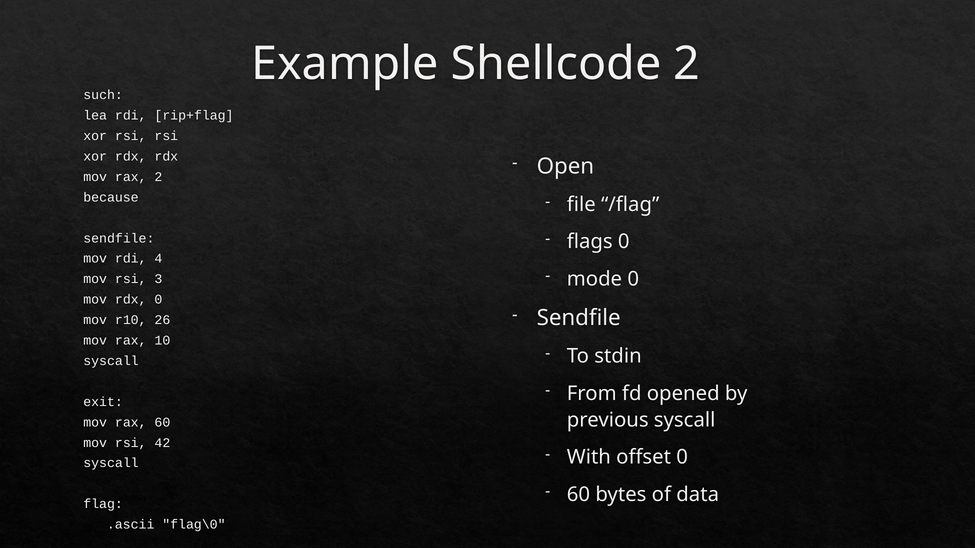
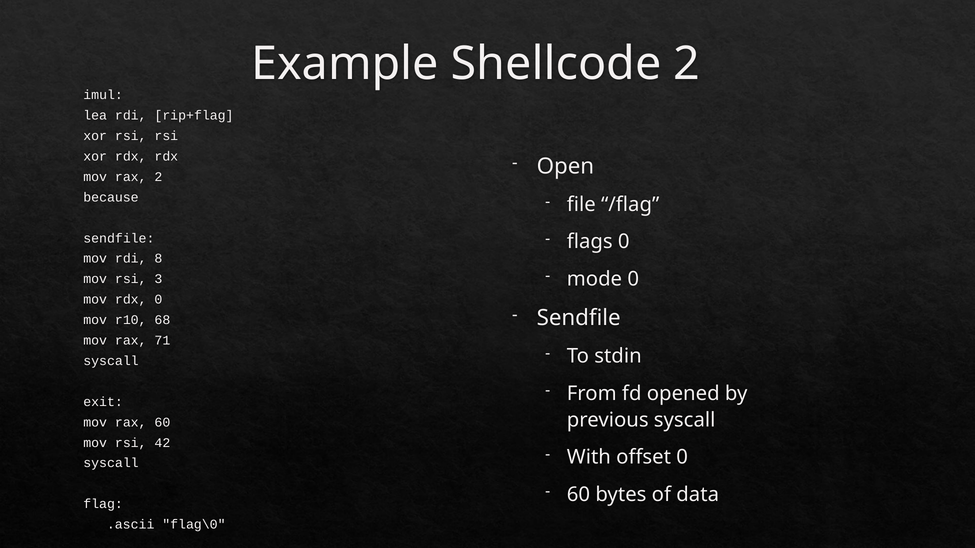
such: such -> imul
4: 4 -> 8
26: 26 -> 68
10: 10 -> 71
